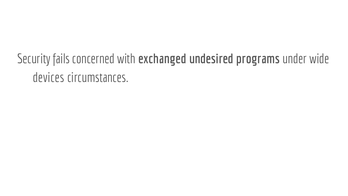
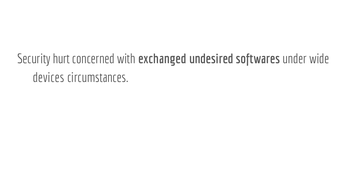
fails: fails -> hurt
programs: programs -> softwares
